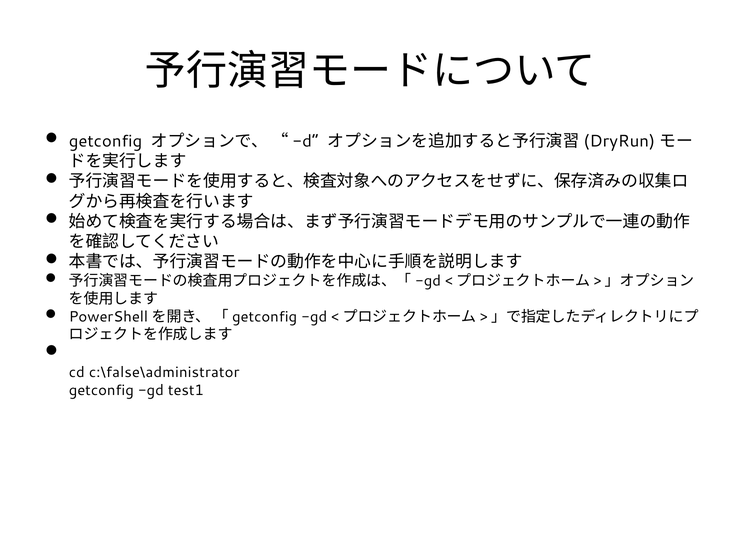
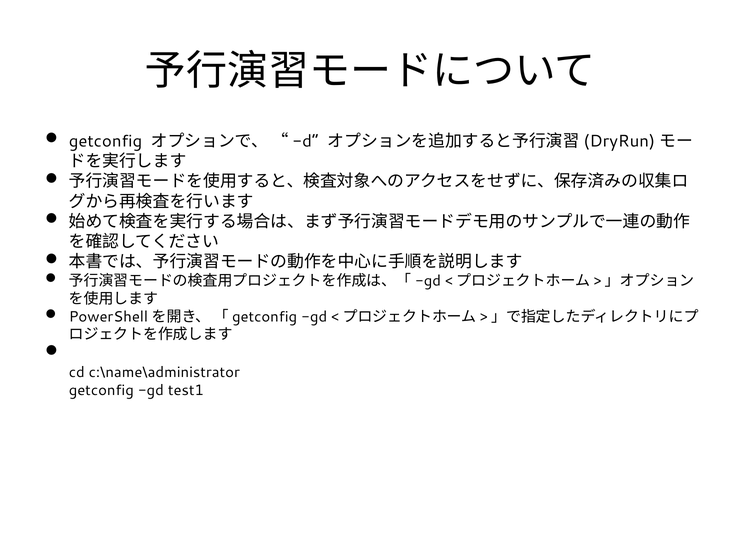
c:\false\administrator: c:\false\administrator -> c:\name\administrator
